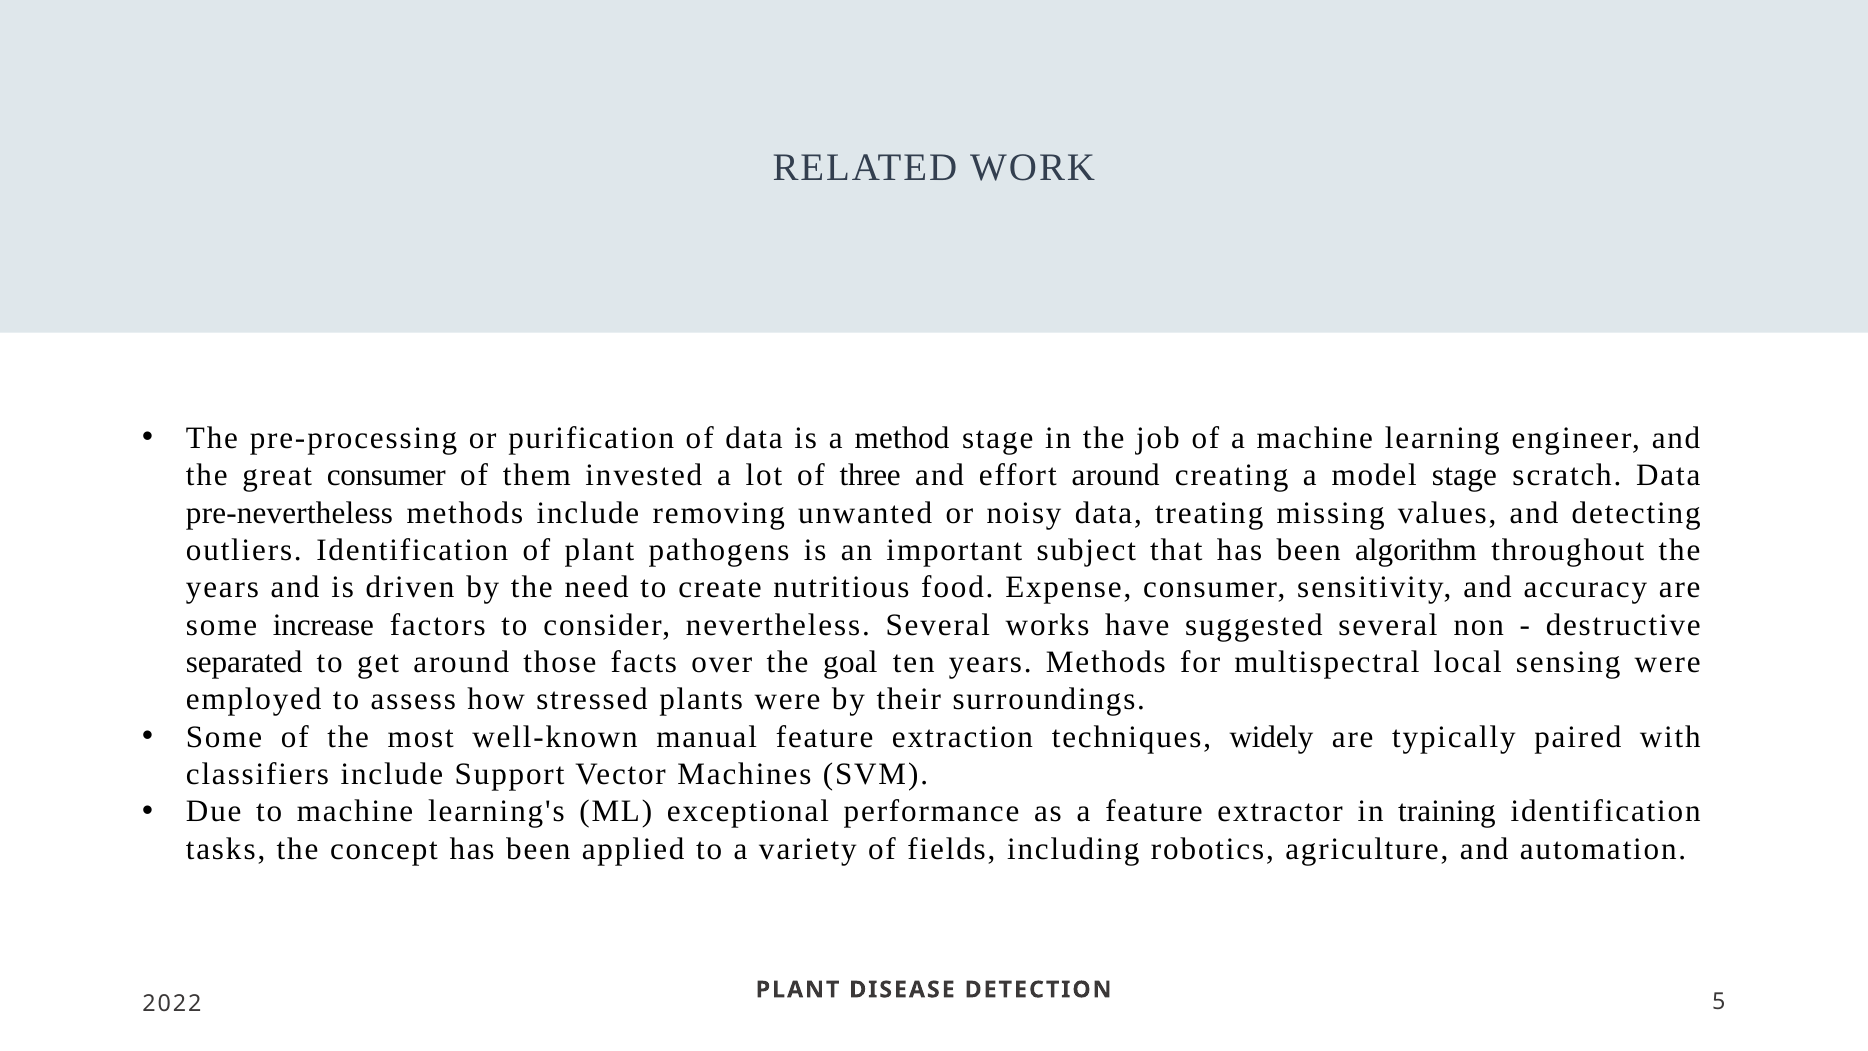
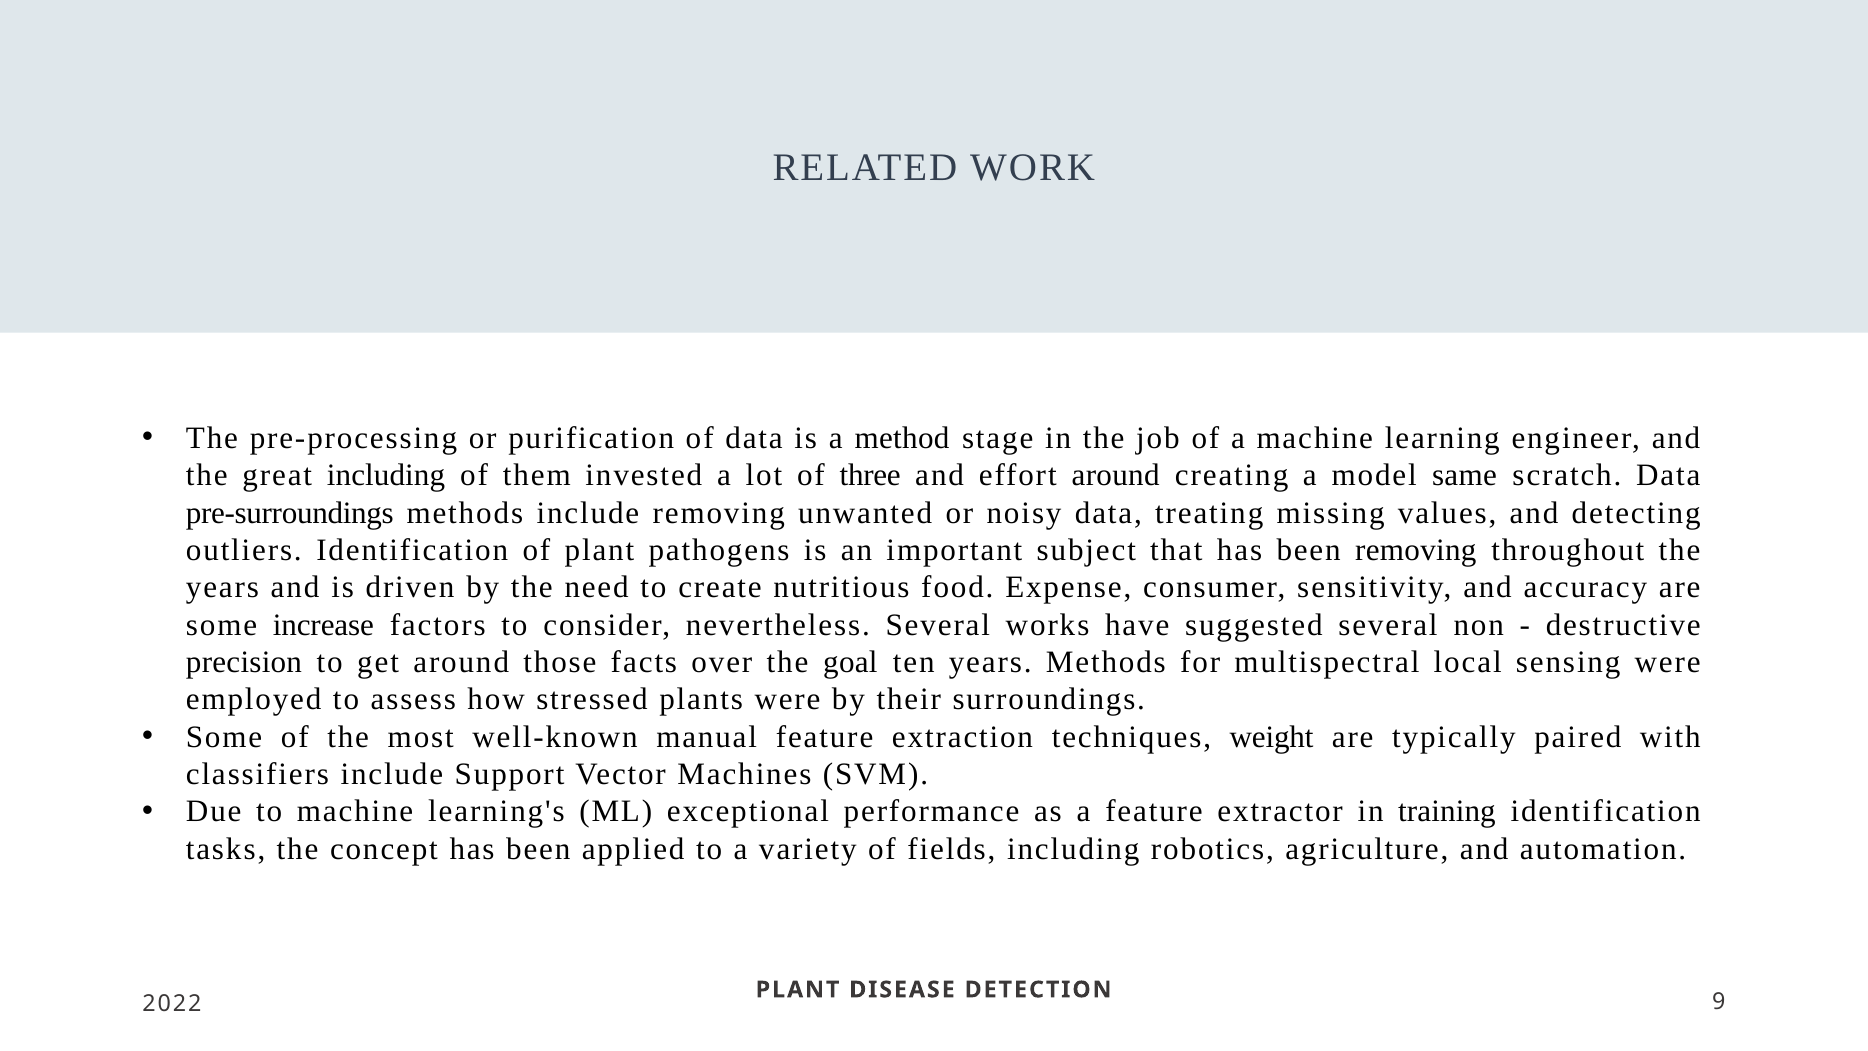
great consumer: consumer -> including
model stage: stage -> same
pre-nevertheless: pre-nevertheless -> pre-surroundings
been algorithm: algorithm -> removing
separated: separated -> precision
widely: widely -> weight
5: 5 -> 9
